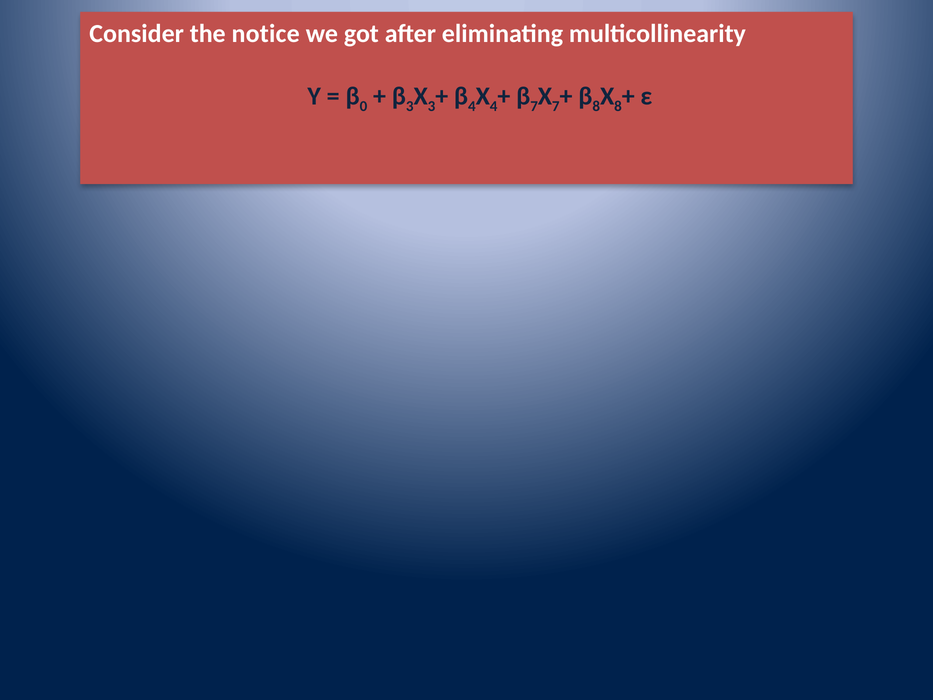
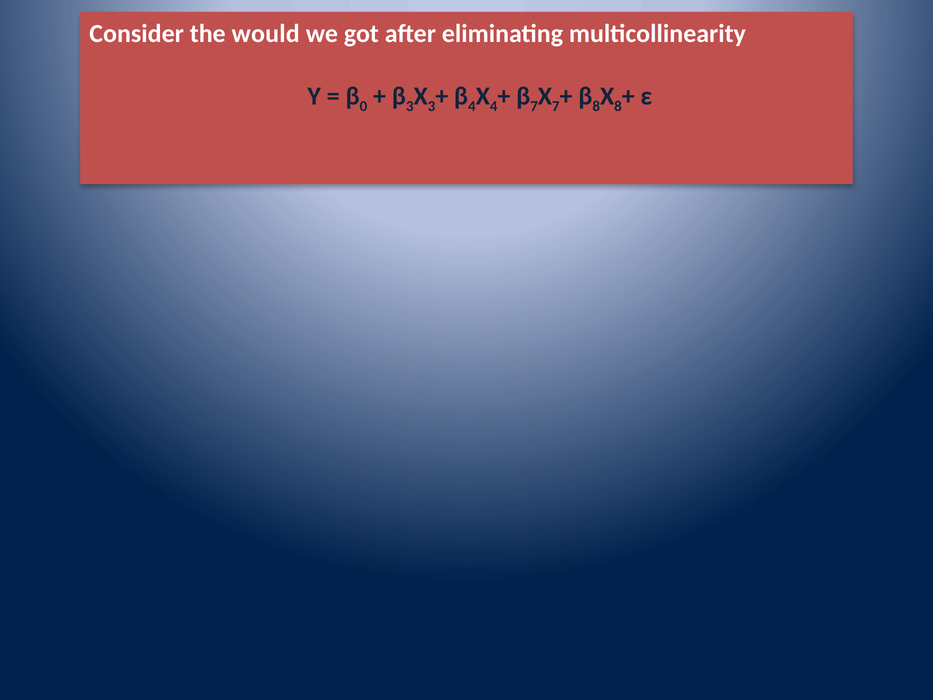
notice: notice -> would
